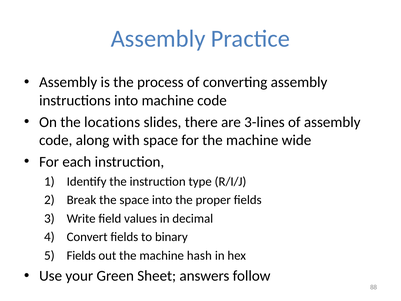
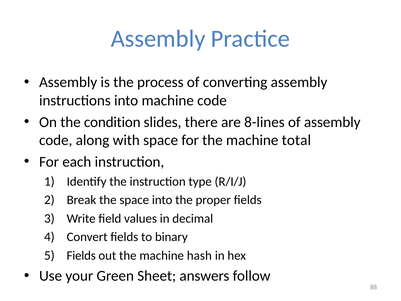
locations: locations -> condition
3-lines: 3-lines -> 8-lines
wide: wide -> total
